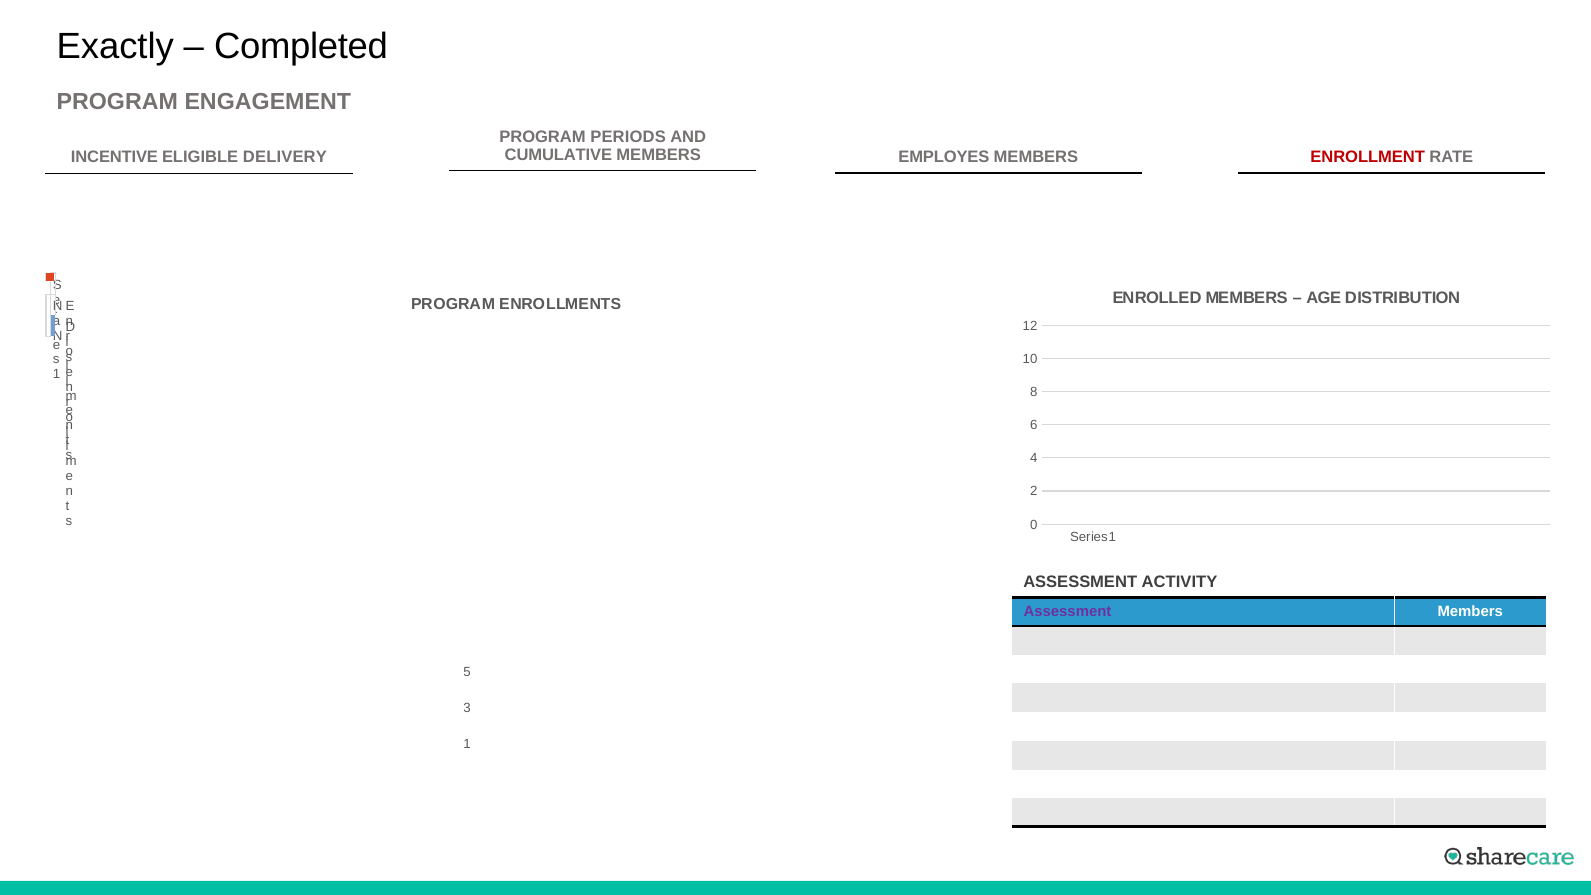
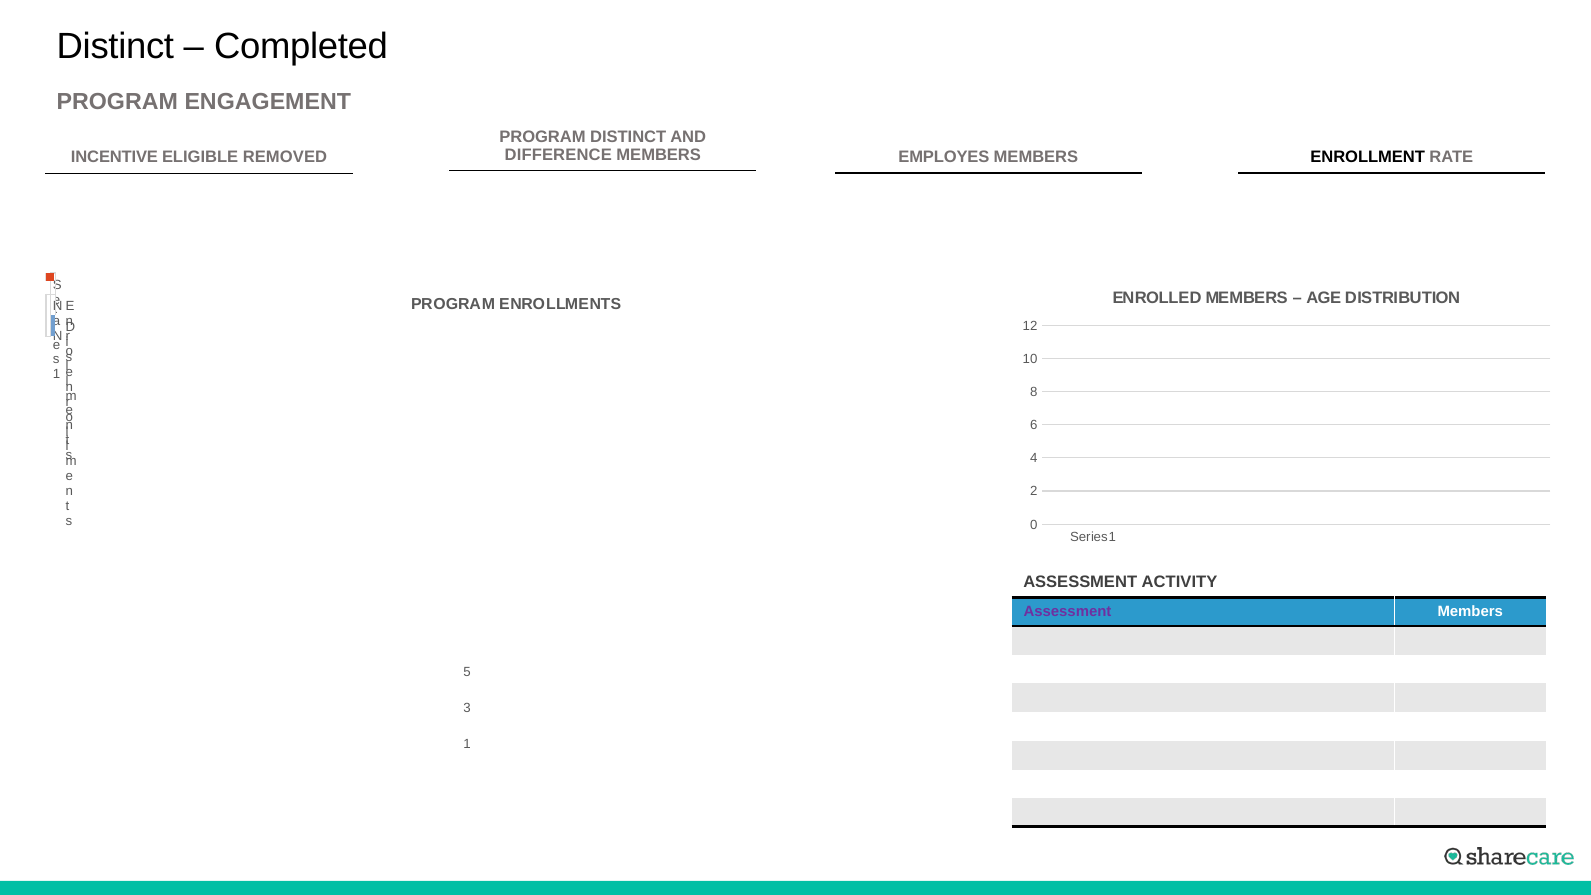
Exactly at (115, 47): Exactly -> Distinct
PROGRAM PERIODS: PERIODS -> DISTINCT
CUMULATIVE: CUMULATIVE -> DIFFERENCE
ENROLLMENT colour: red -> black
DELIVERY: DELIVERY -> REMOVED
